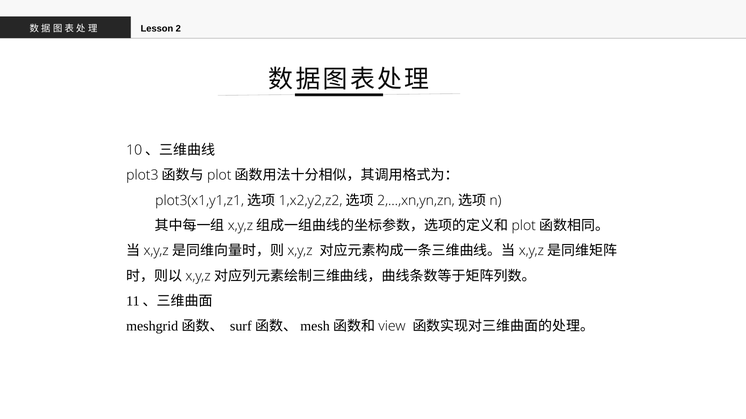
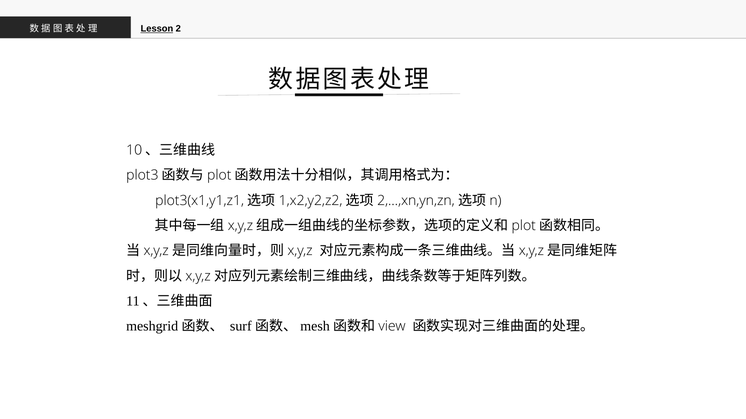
Lesson underline: none -> present
